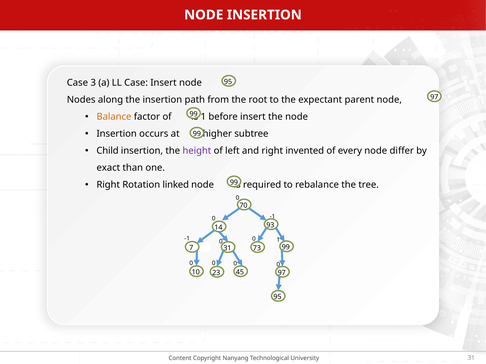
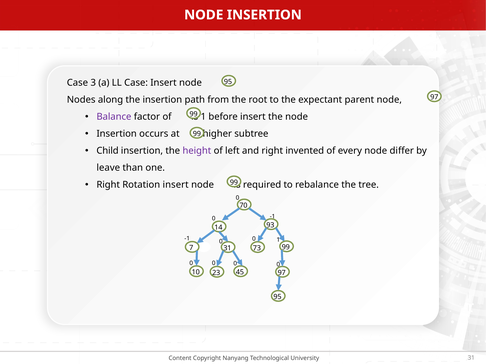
Balance colour: orange -> purple
exact: exact -> leave
Rotation linked: linked -> insert
